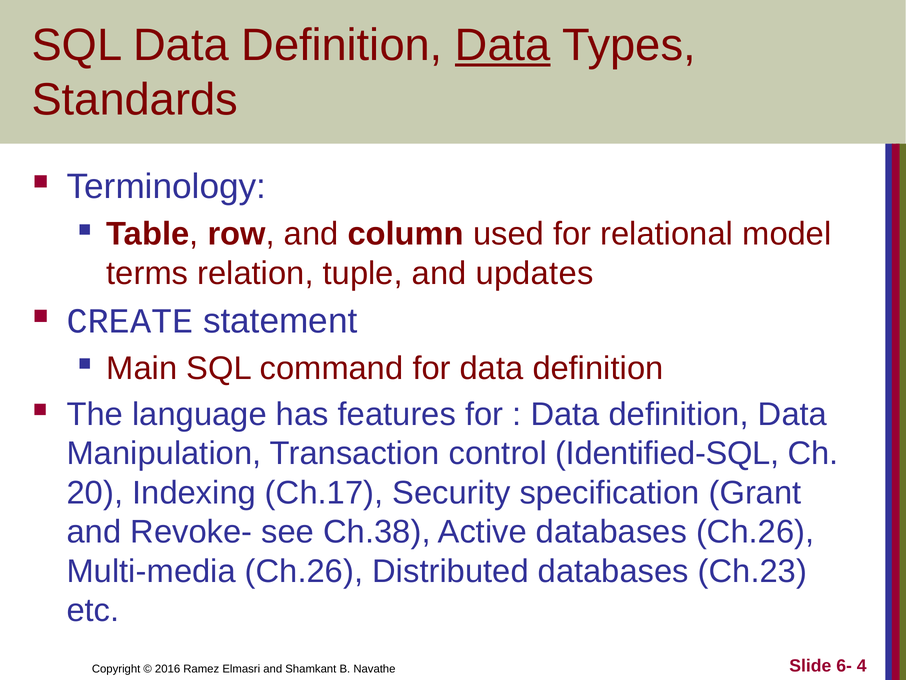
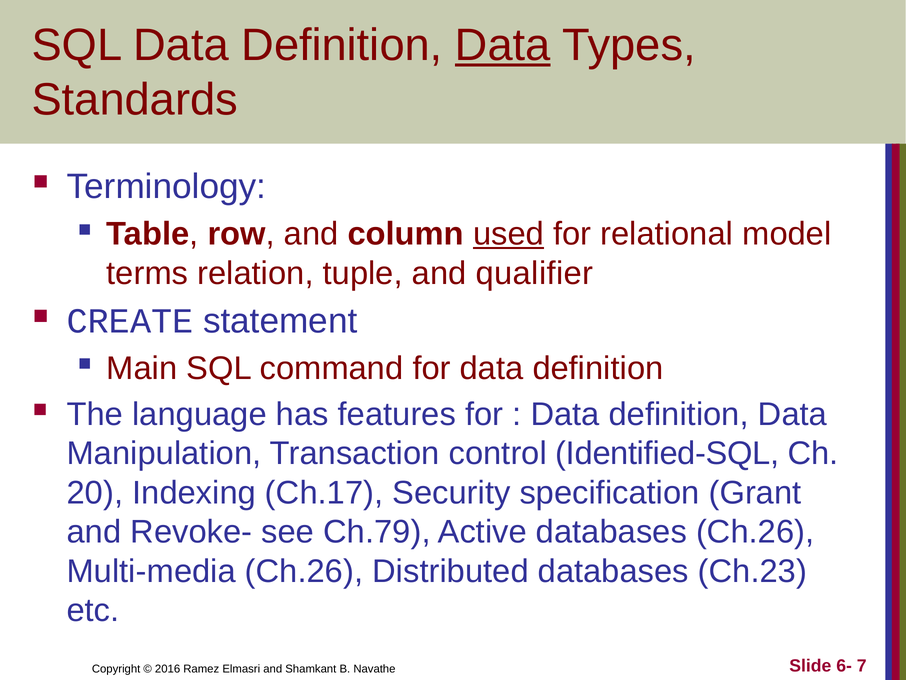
used underline: none -> present
updates: updates -> qualifier
Ch.38: Ch.38 -> Ch.79
4: 4 -> 7
